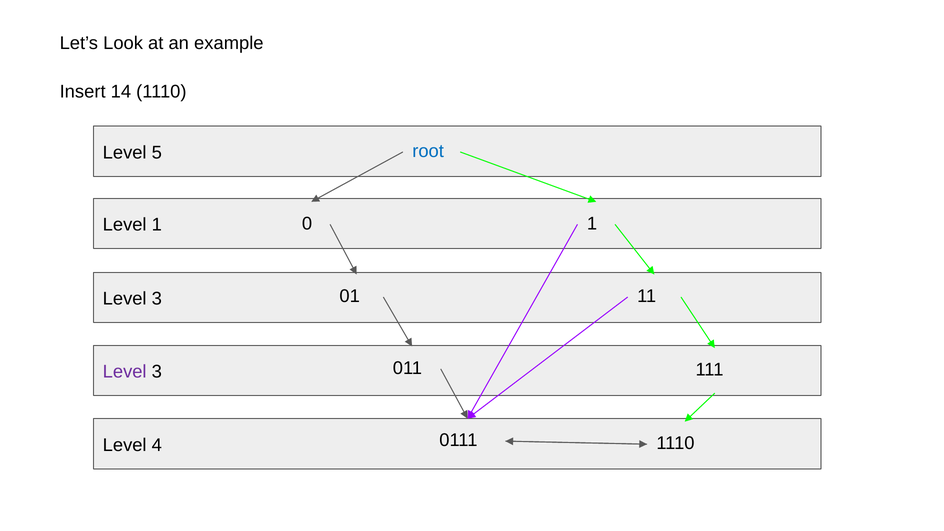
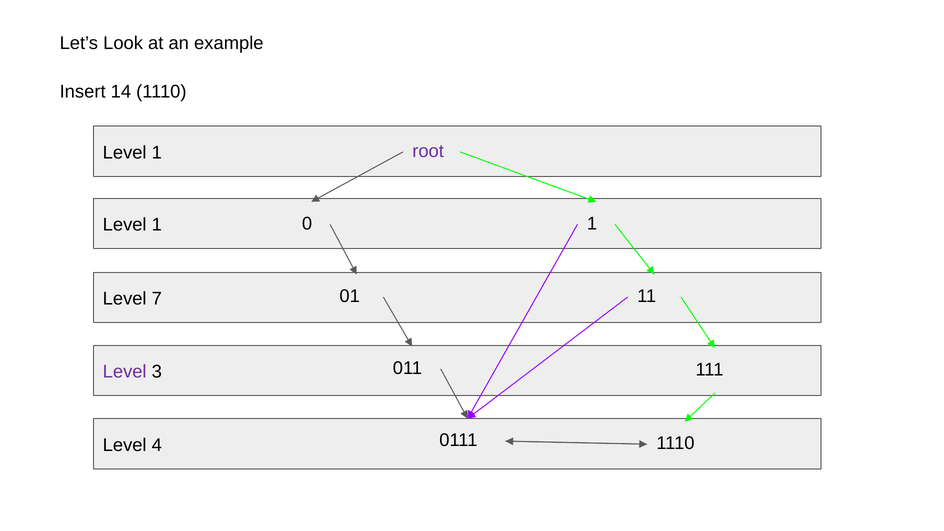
root colour: blue -> purple
5 at (157, 152): 5 -> 1
3 at (157, 299): 3 -> 7
